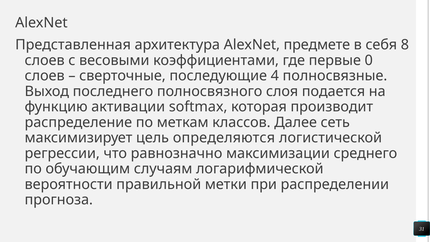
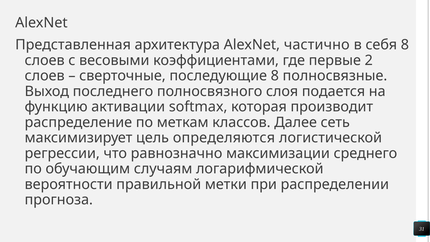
предмете: предмете -> частично
0: 0 -> 2
последующие 4: 4 -> 8
